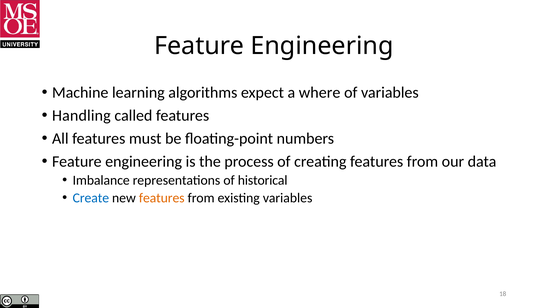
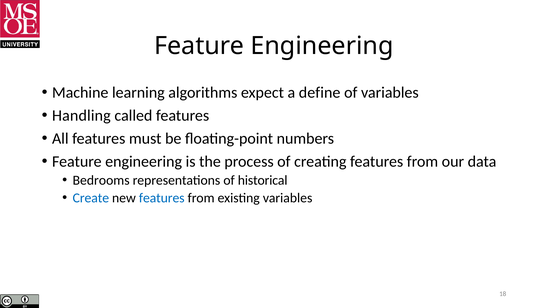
where: where -> define
Imbalance: Imbalance -> Bedrooms
features at (162, 198) colour: orange -> blue
